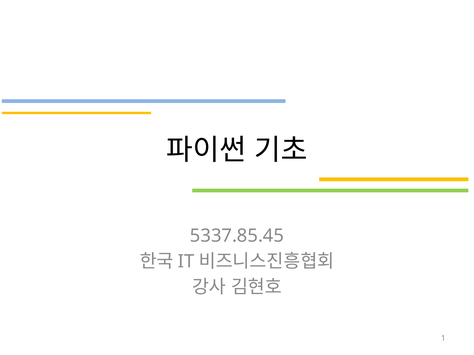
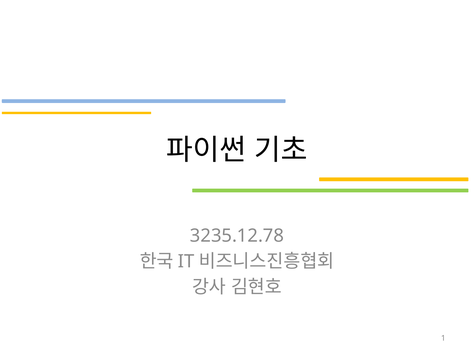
5337.85.45: 5337.85.45 -> 3235.12.78
